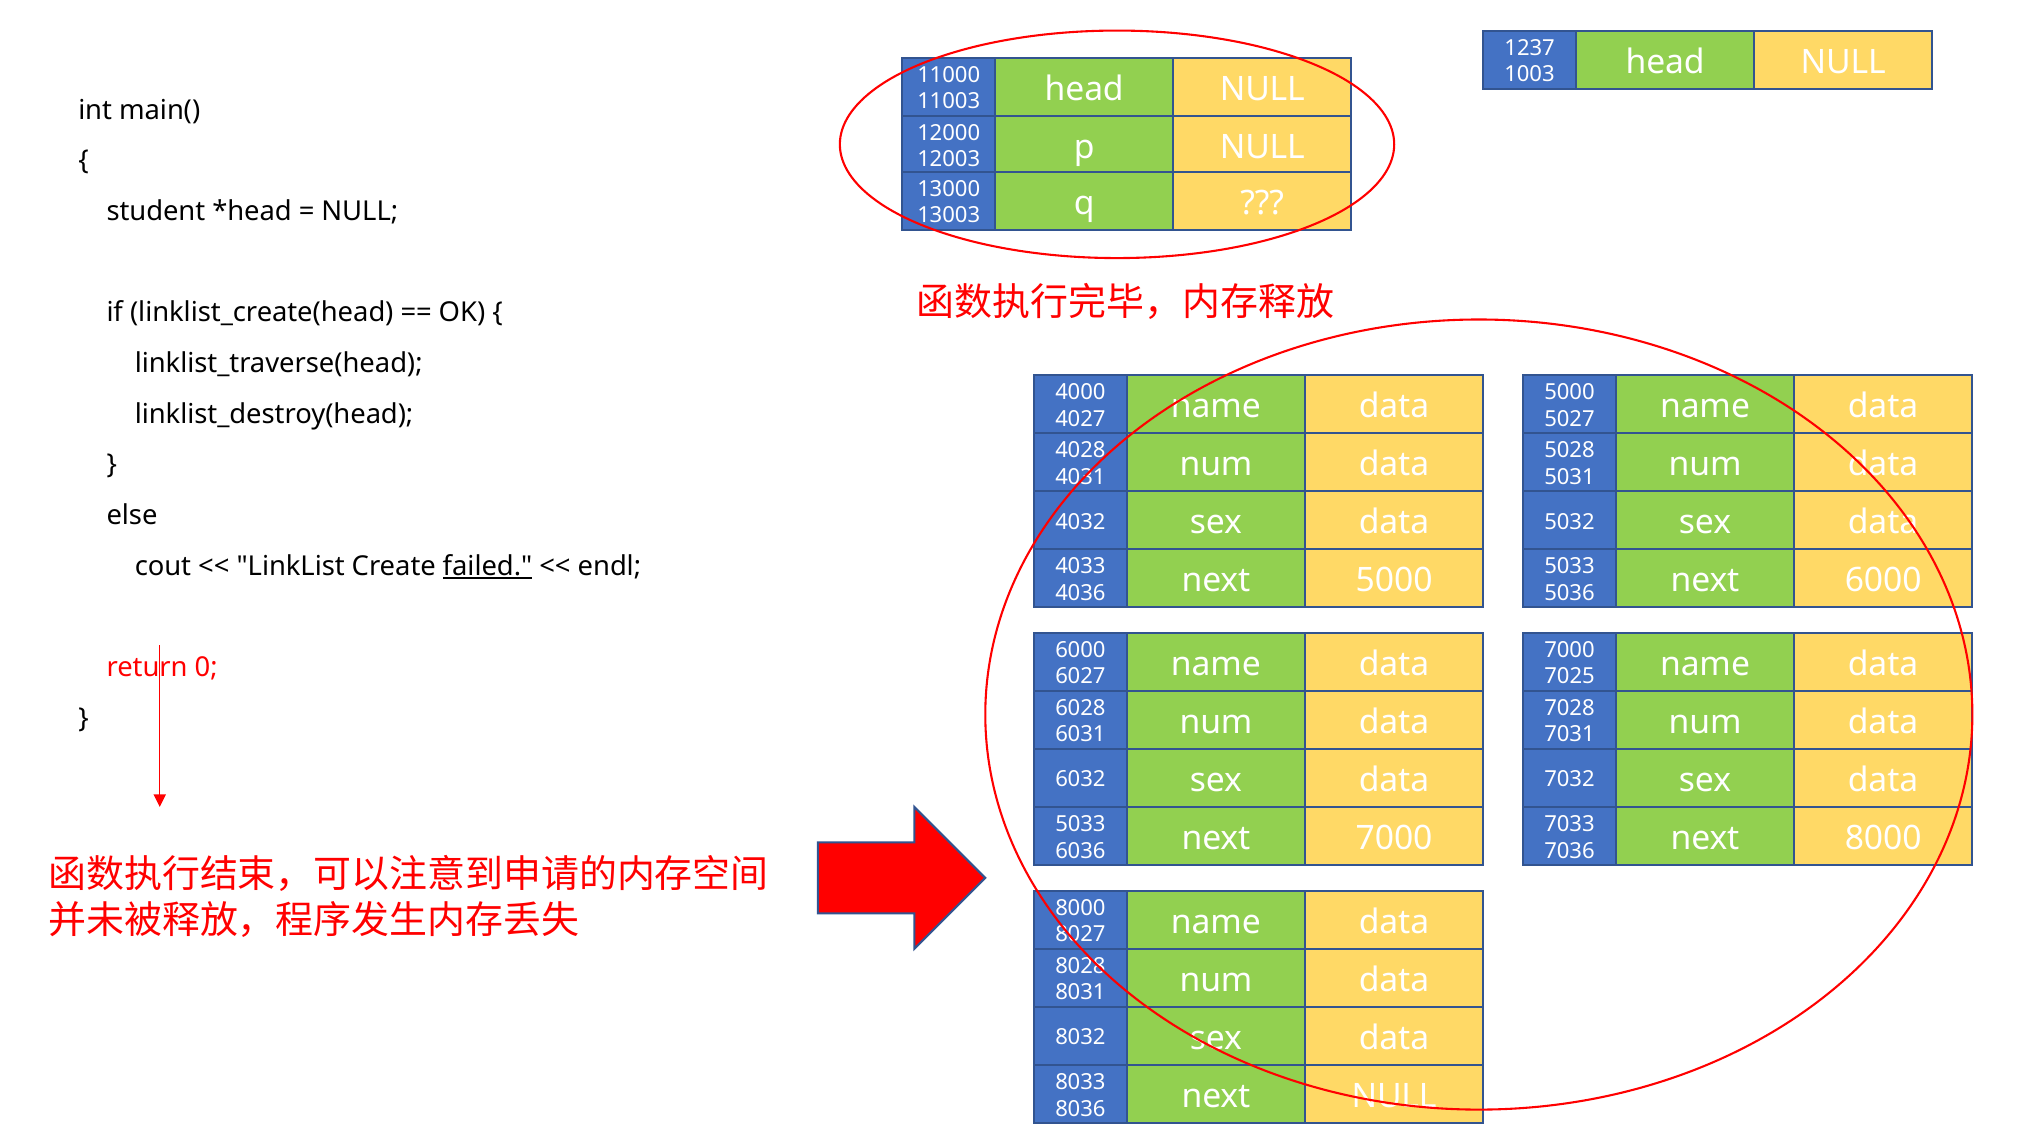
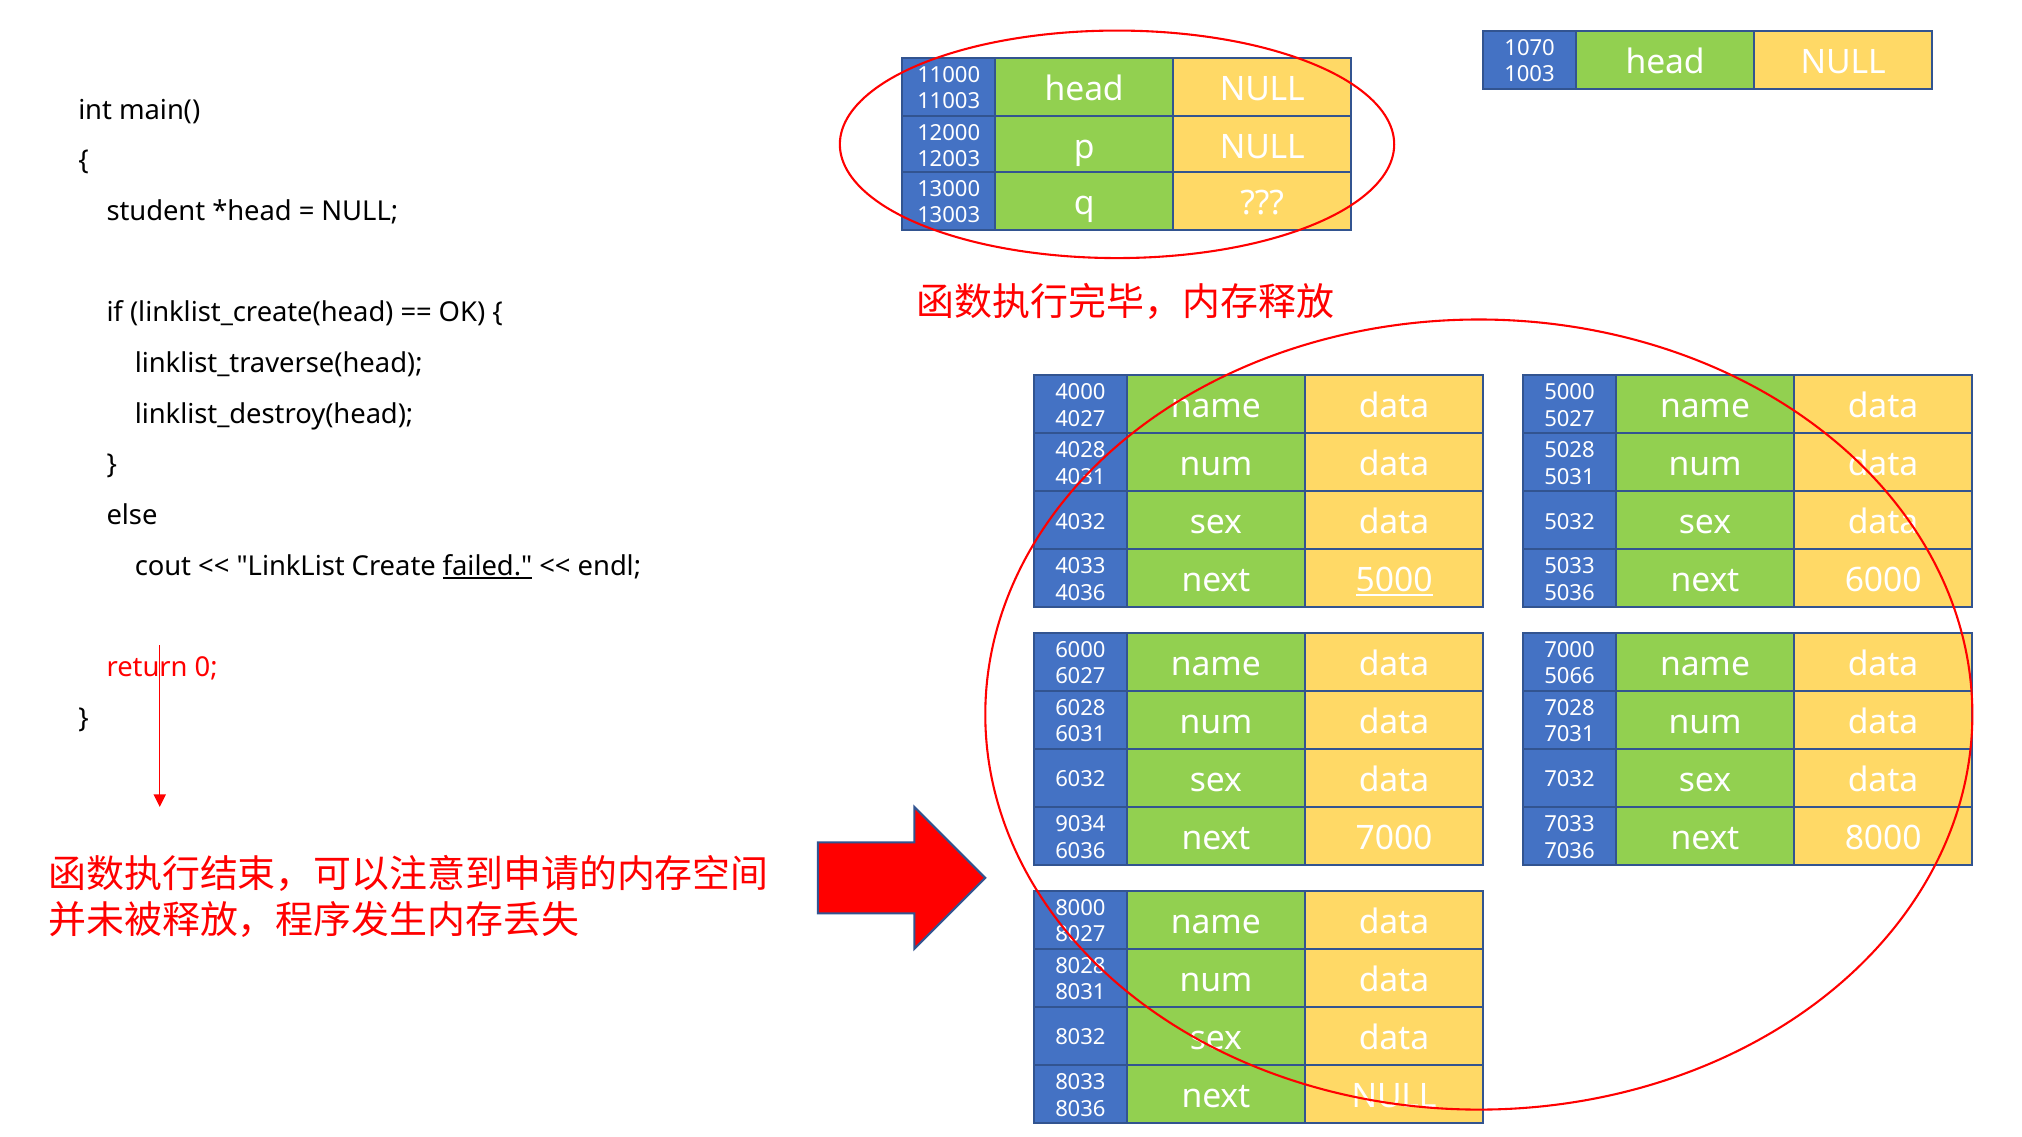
1237: 1237 -> 1070
5000 at (1394, 581) underline: none -> present
7025: 7025 -> 5066
5033 at (1080, 825): 5033 -> 9034
